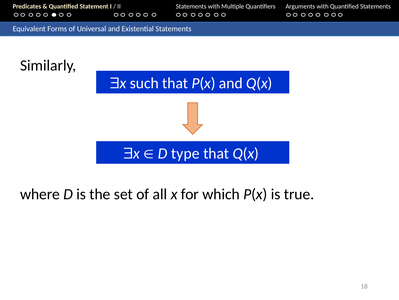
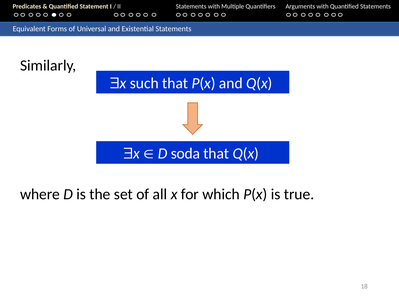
type: type -> soda
